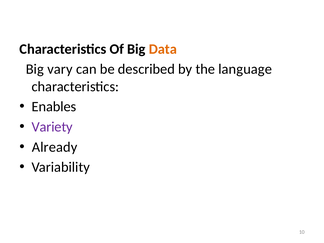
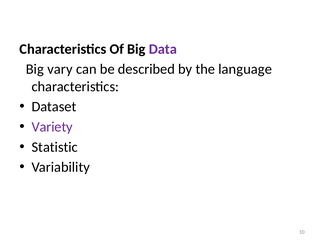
Data colour: orange -> purple
Enables: Enables -> Dataset
Already: Already -> Statistic
